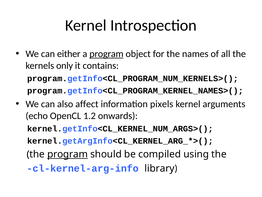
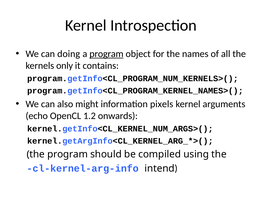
either: either -> doing
affect: affect -> might
program at (68, 154) underline: present -> none
library: library -> intend
